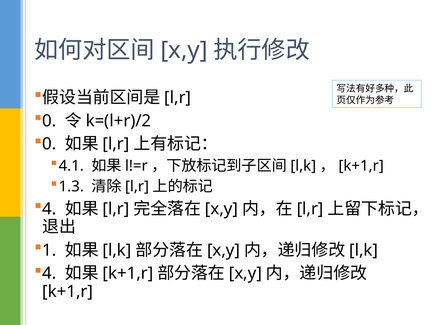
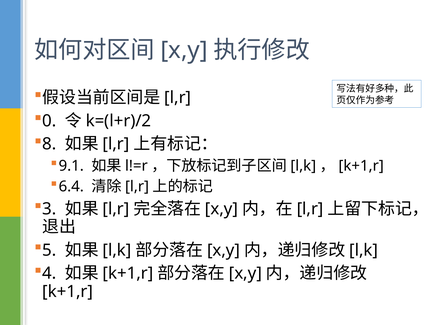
0 at (49, 144): 0 -> 8
4.1: 4.1 -> 9.1
1.3: 1.3 -> 6.4
4 at (49, 209): 4 -> 3
1: 1 -> 5
